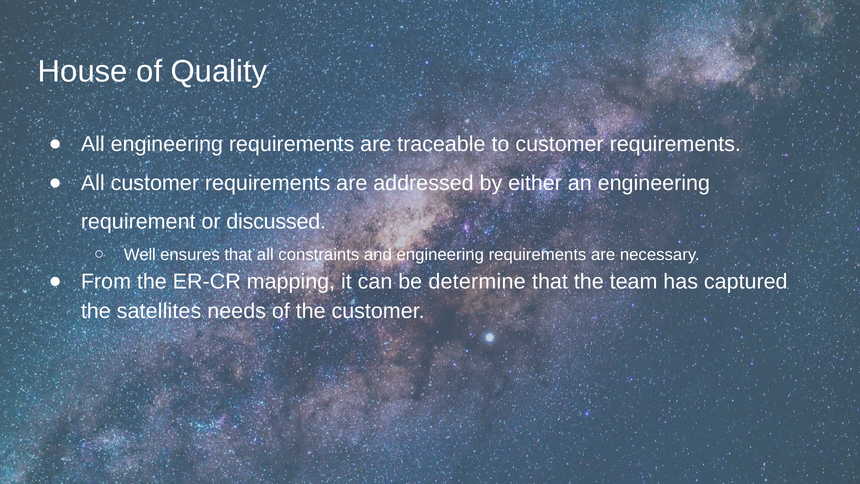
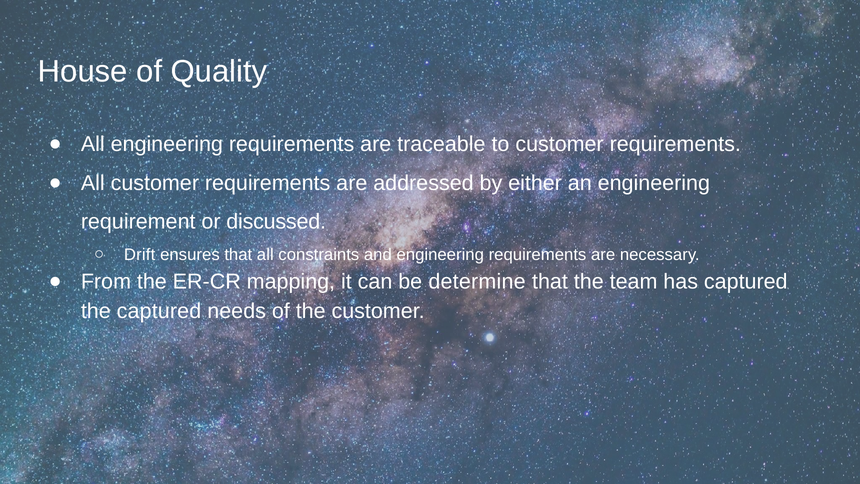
Well: Well -> Drift
the satellites: satellites -> captured
